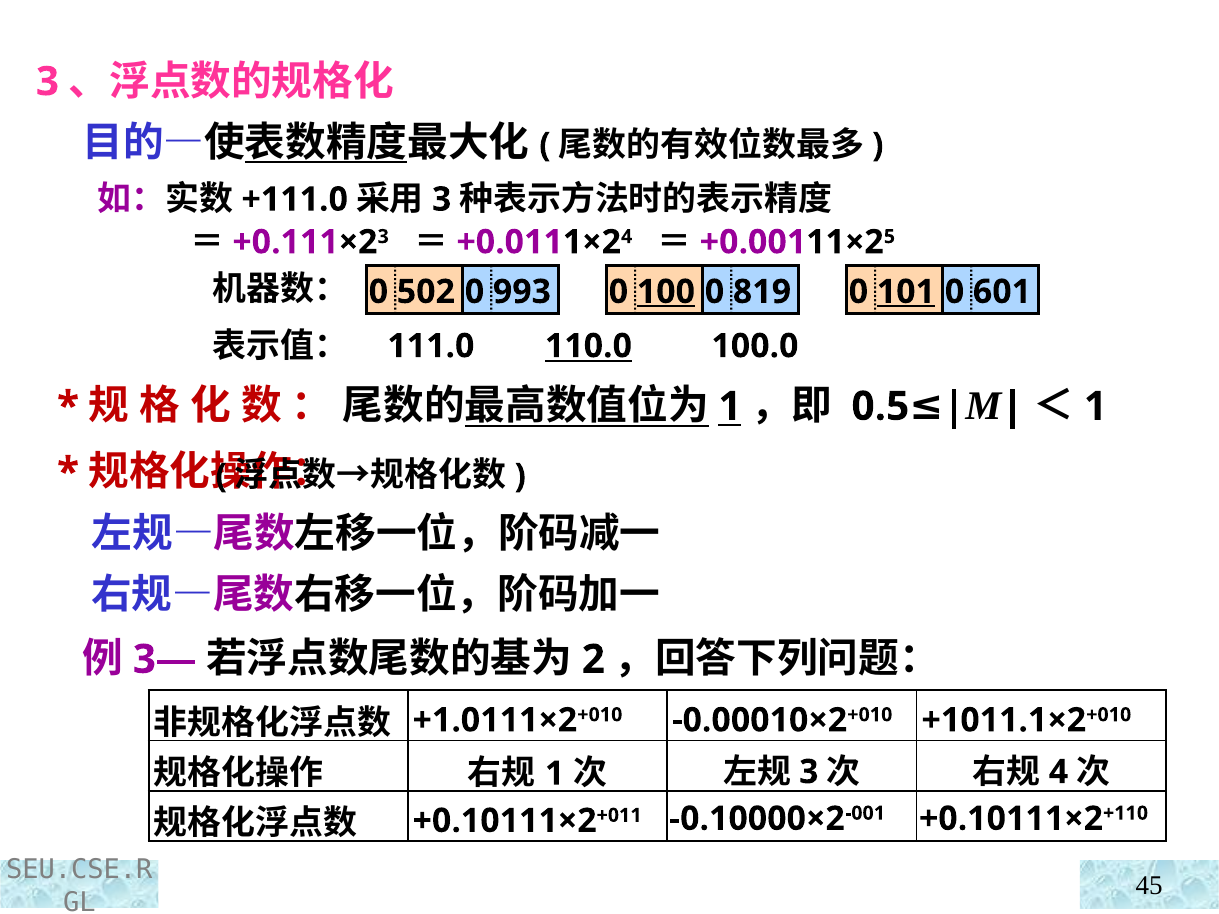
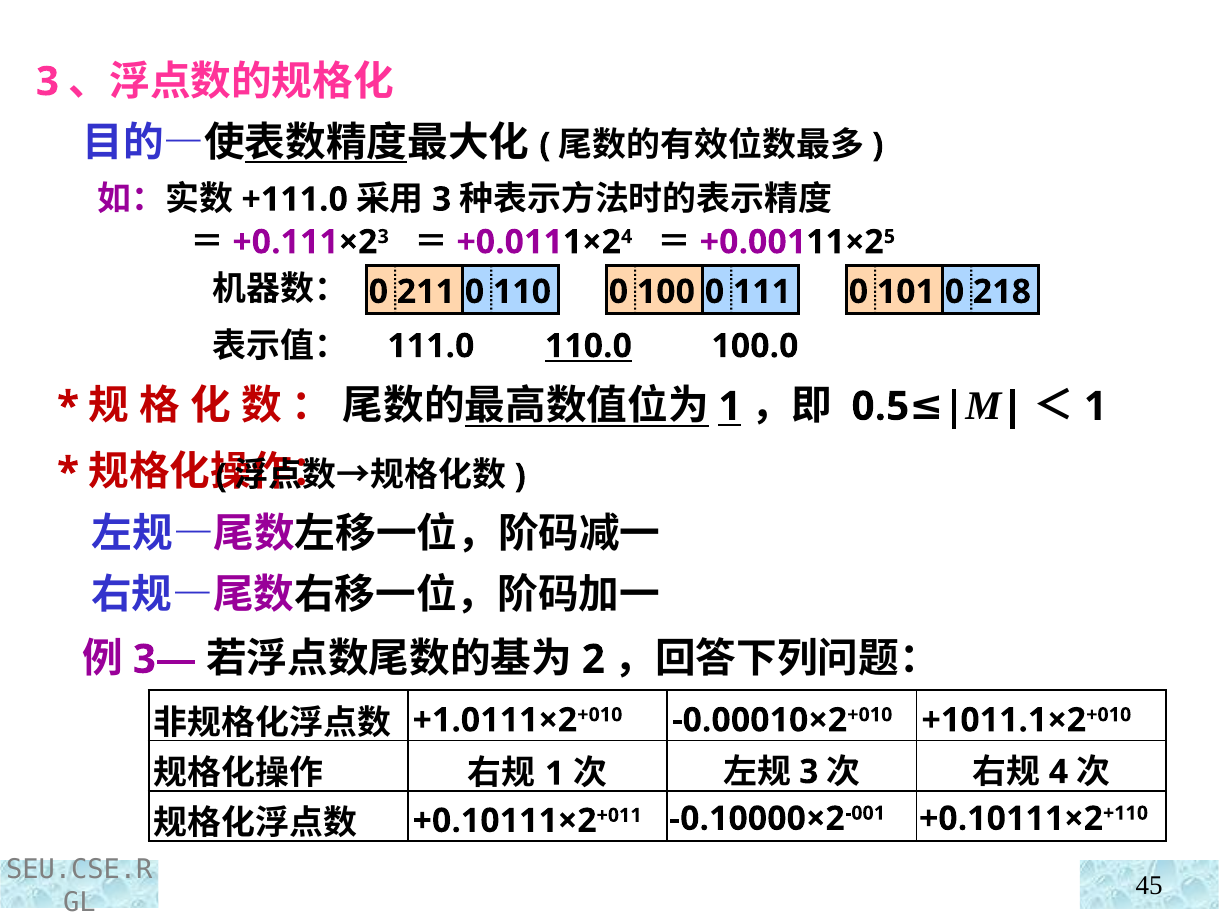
502: 502 -> 211
993: 993 -> 110
100 underline: present -> none
819: 819 -> 111
101 underline: present -> none
601: 601 -> 218
